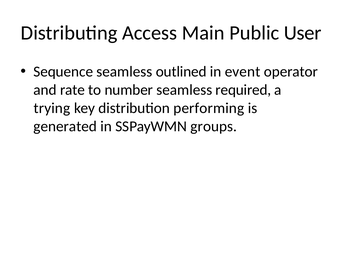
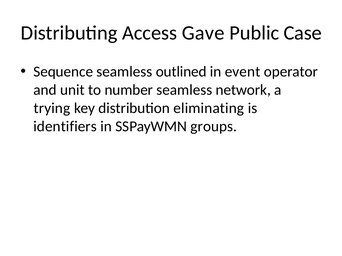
Main: Main -> Gave
User: User -> Case
rate: rate -> unit
required: required -> network
performing: performing -> eliminating
generated: generated -> identifiers
